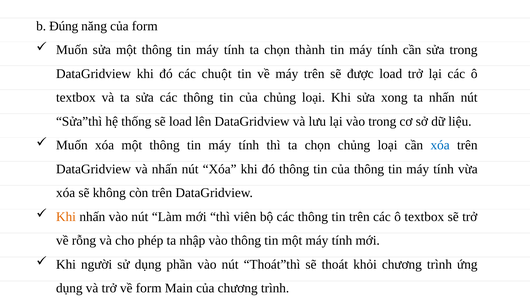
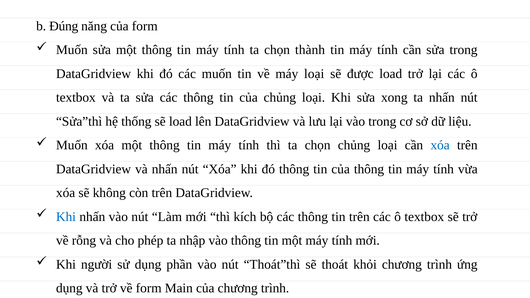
các chuột: chuột -> muốn
máy trên: trên -> loại
Khi at (66, 217) colour: orange -> blue
viên: viên -> kích
